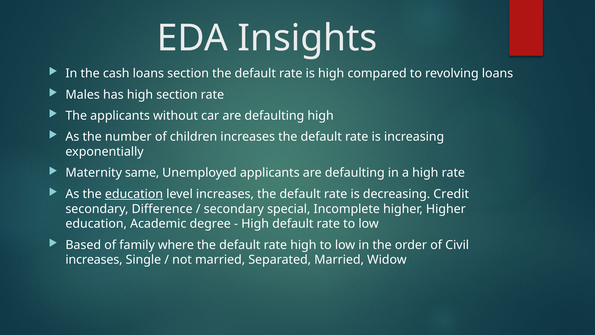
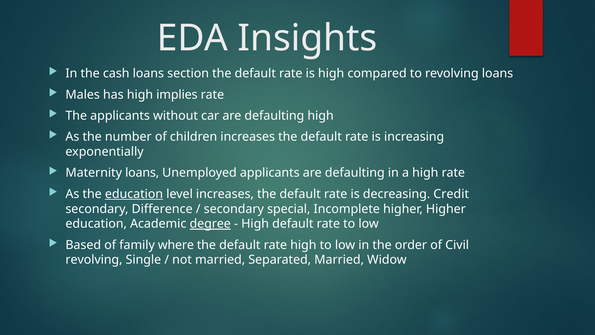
high section: section -> implies
Maternity same: same -> loans
degree underline: none -> present
increases at (94, 260): increases -> revolving
